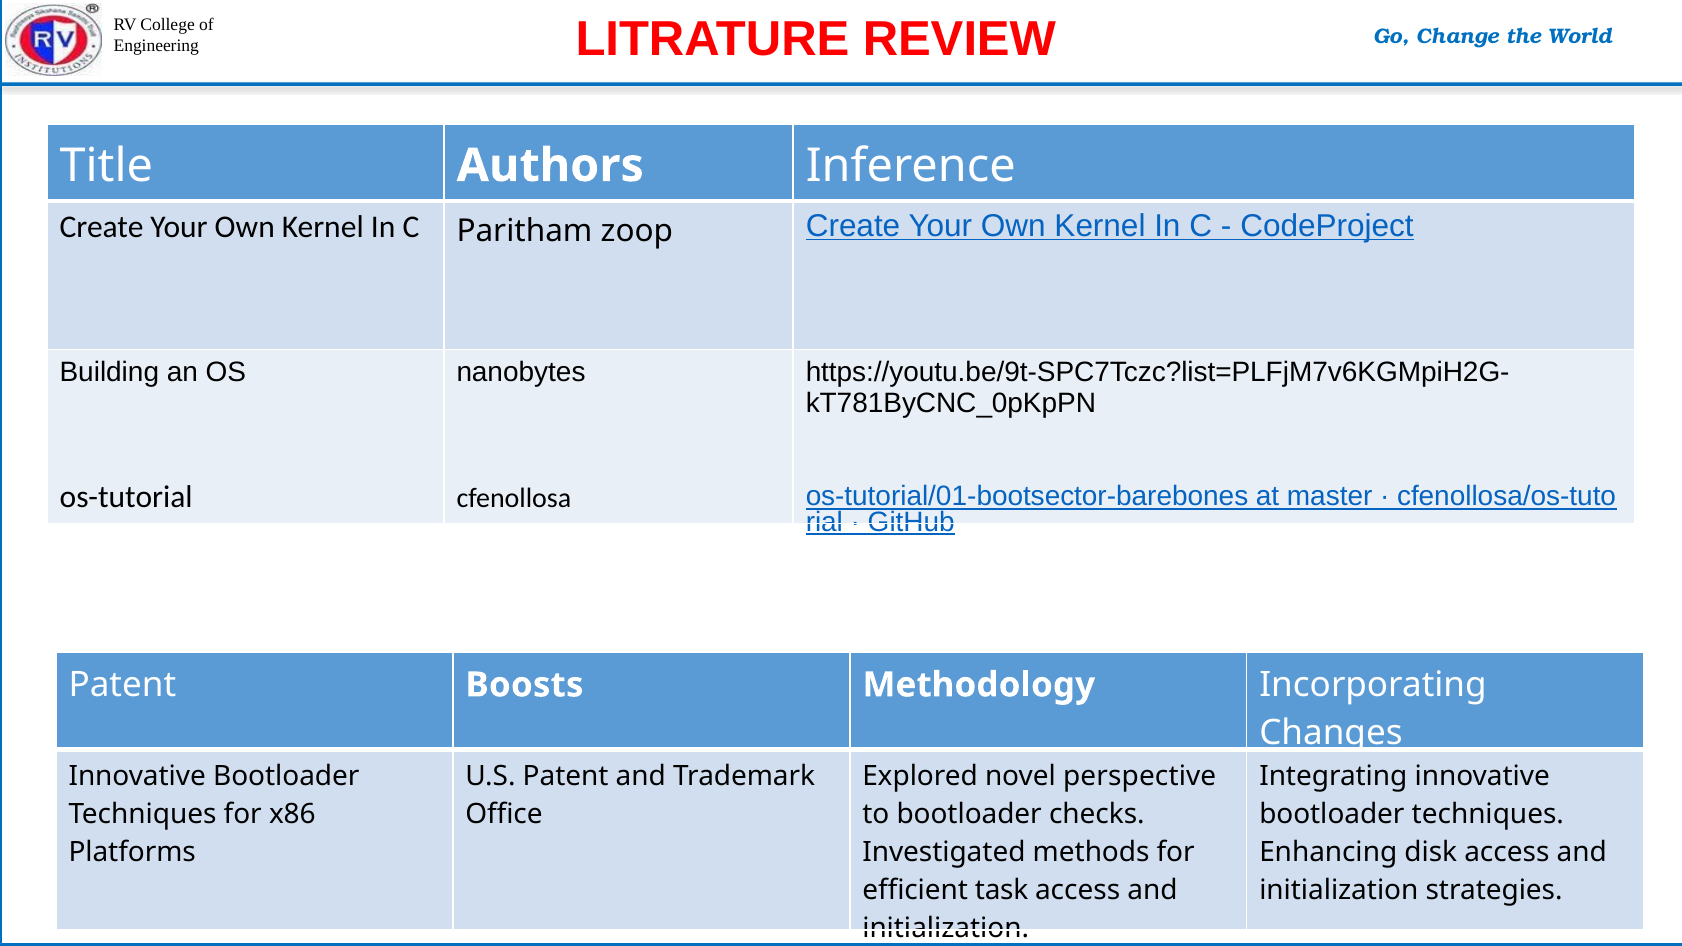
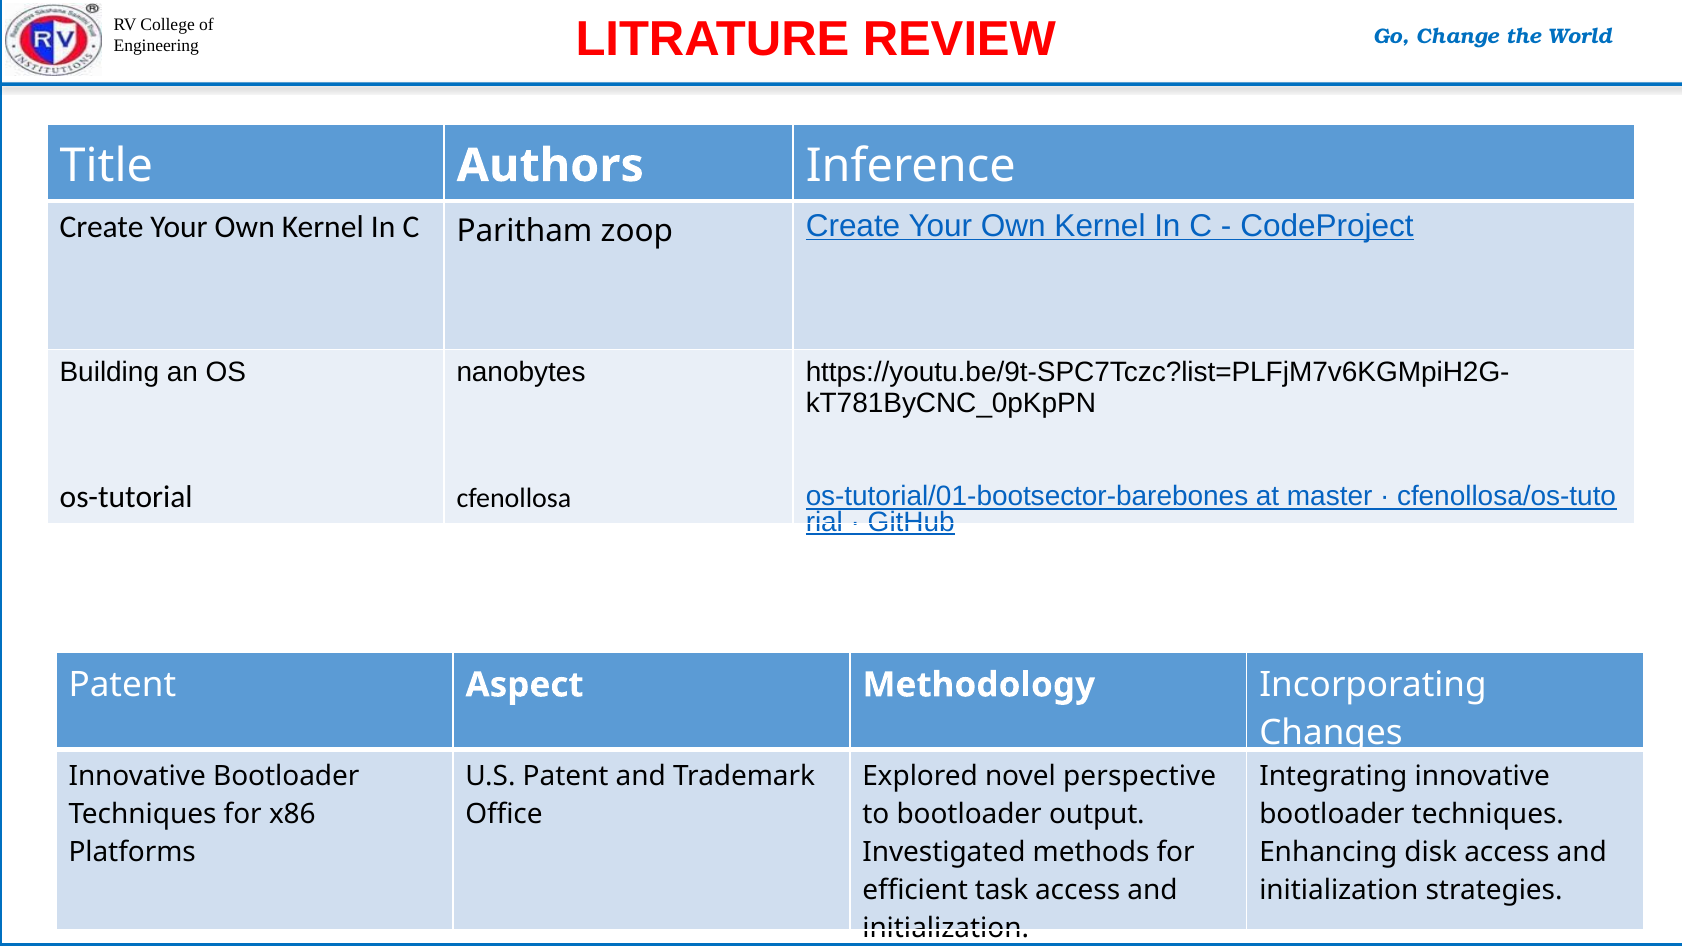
Boosts: Boosts -> Aspect
checks: checks -> output
